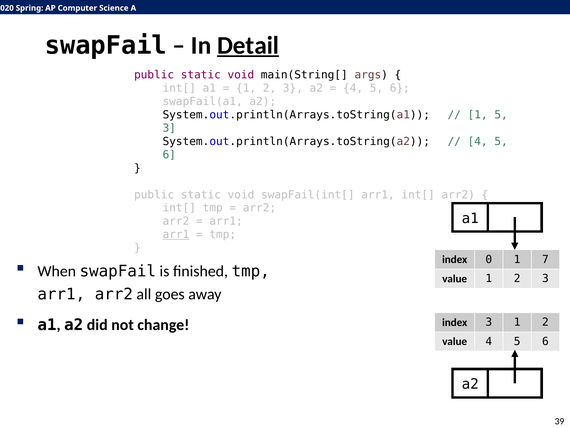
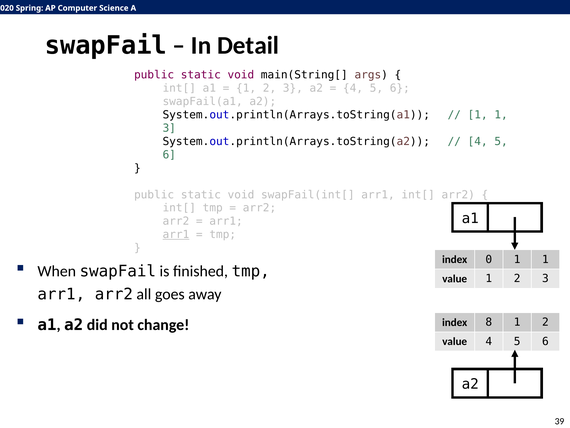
Detail underline: present -> none
5 at (501, 115): 5 -> 1
0 1 7: 7 -> 1
index 3: 3 -> 8
